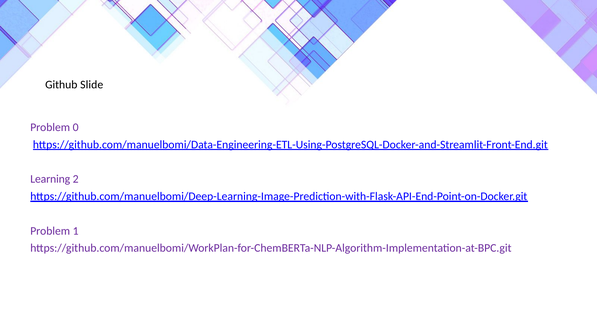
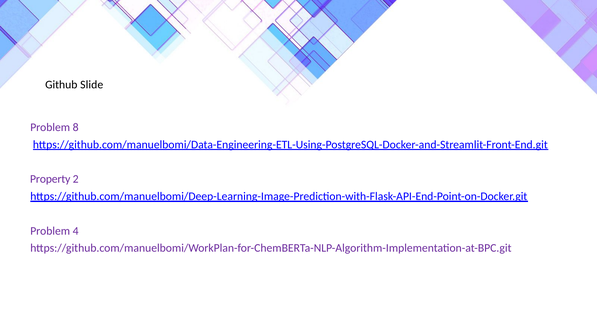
0: 0 -> 8
Learning: Learning -> Property
1: 1 -> 4
